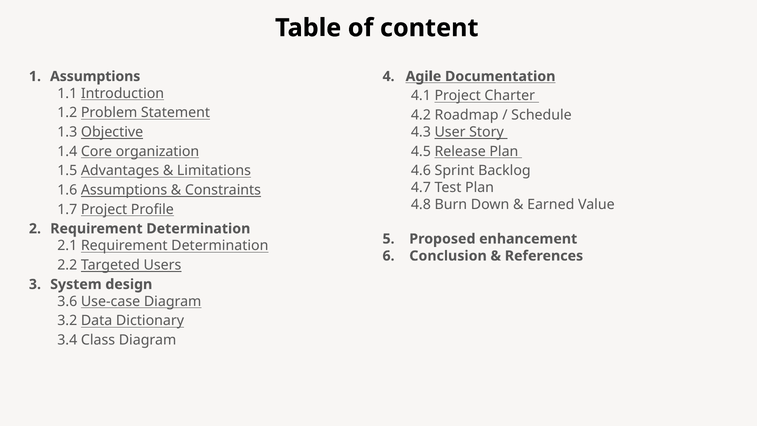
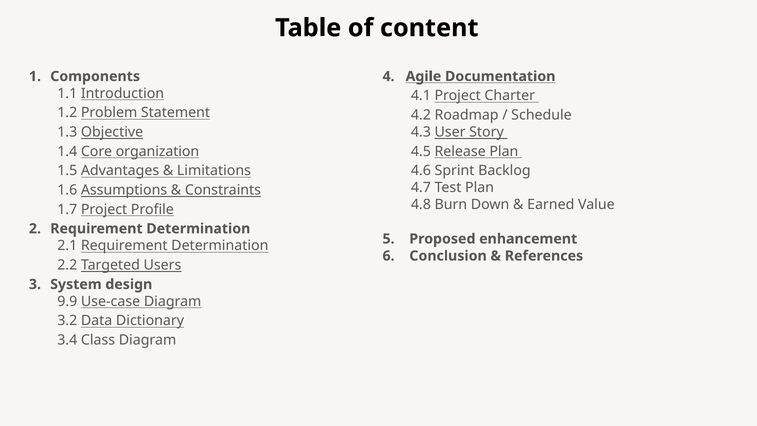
Assumptions at (95, 76): Assumptions -> Components
3.6: 3.6 -> 9.9
